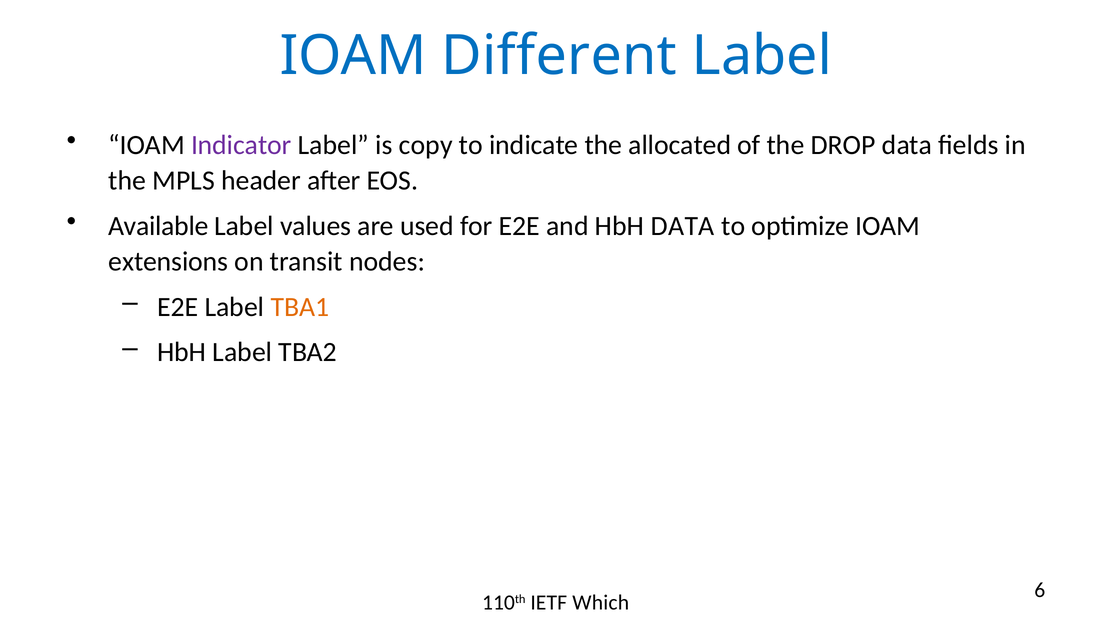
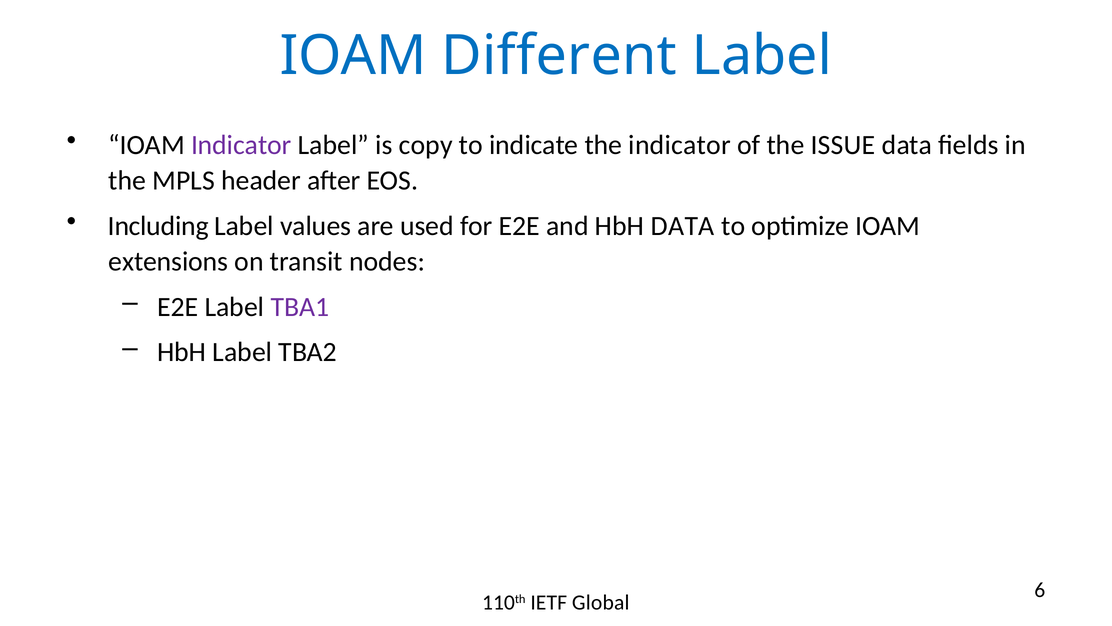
the allocated: allocated -> indicator
DROP: DROP -> ISSUE
Available: Available -> Including
TBA1 colour: orange -> purple
Which: Which -> Global
